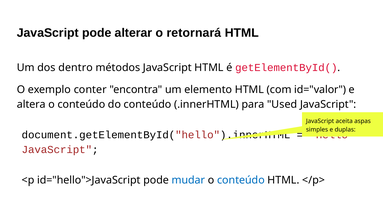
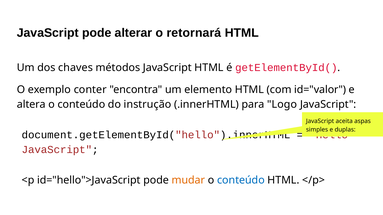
dentro: dentro -> chaves
do conteúdo: conteúdo -> instrução
Used: Used -> Logo
mudar colour: blue -> orange
